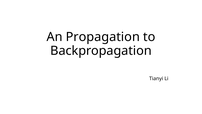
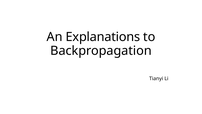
Propagation: Propagation -> Explanations
